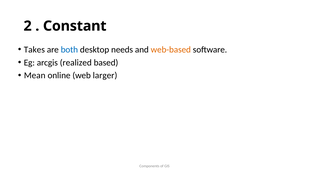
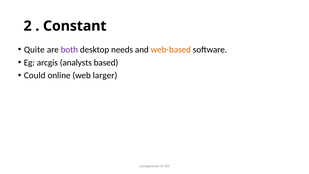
Takes: Takes -> Quite
both colour: blue -> purple
realized: realized -> analysts
Mean: Mean -> Could
